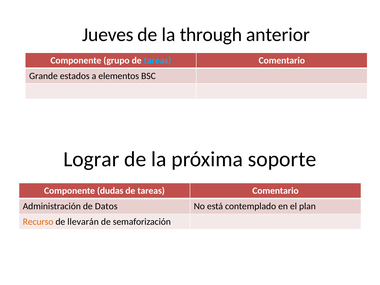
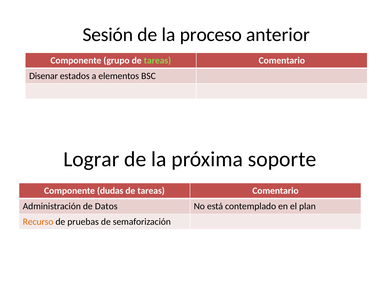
Jueves: Jueves -> Sesión
through: through -> proceso
tareas at (157, 61) colour: light blue -> light green
Grande: Grande -> Disenar
llevarán: llevarán -> pruebas
